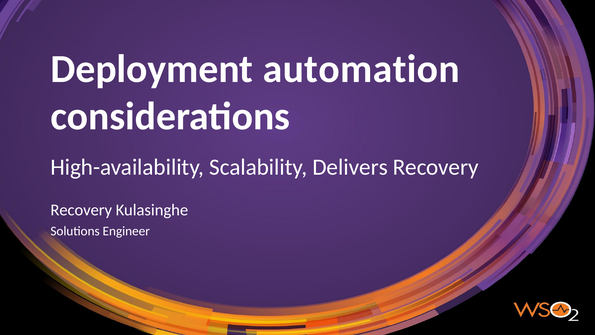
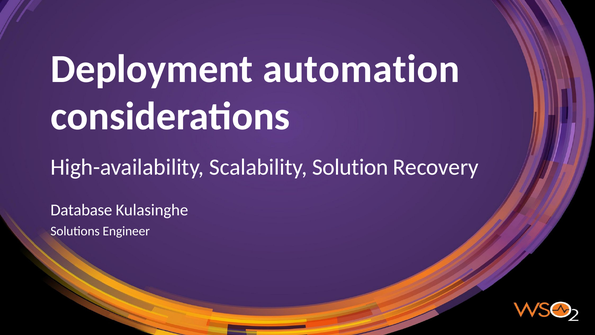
Delivers: Delivers -> Solution
Recovery at (81, 210): Recovery -> Database
